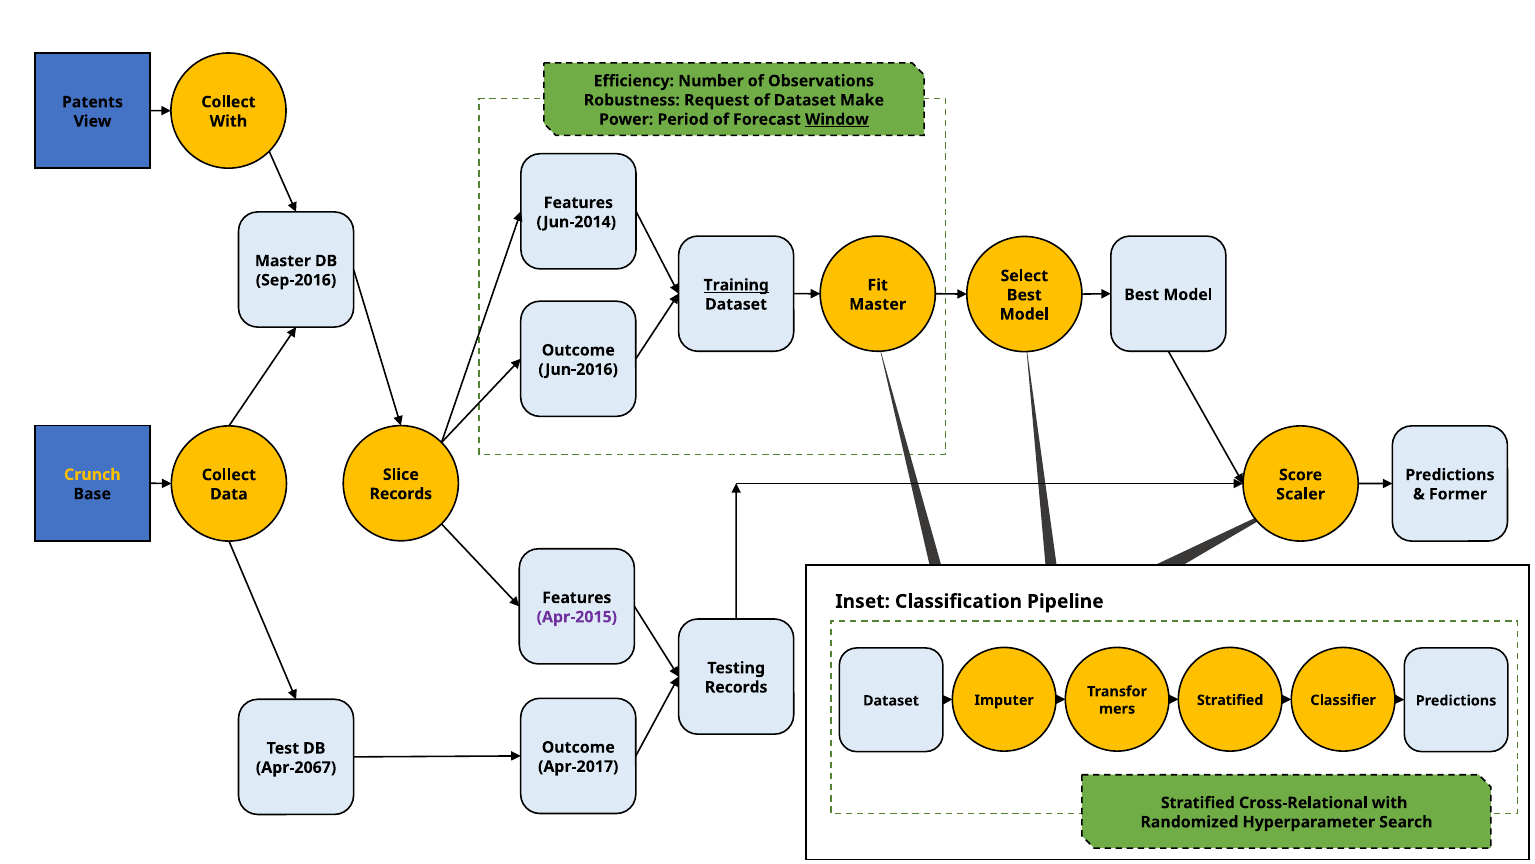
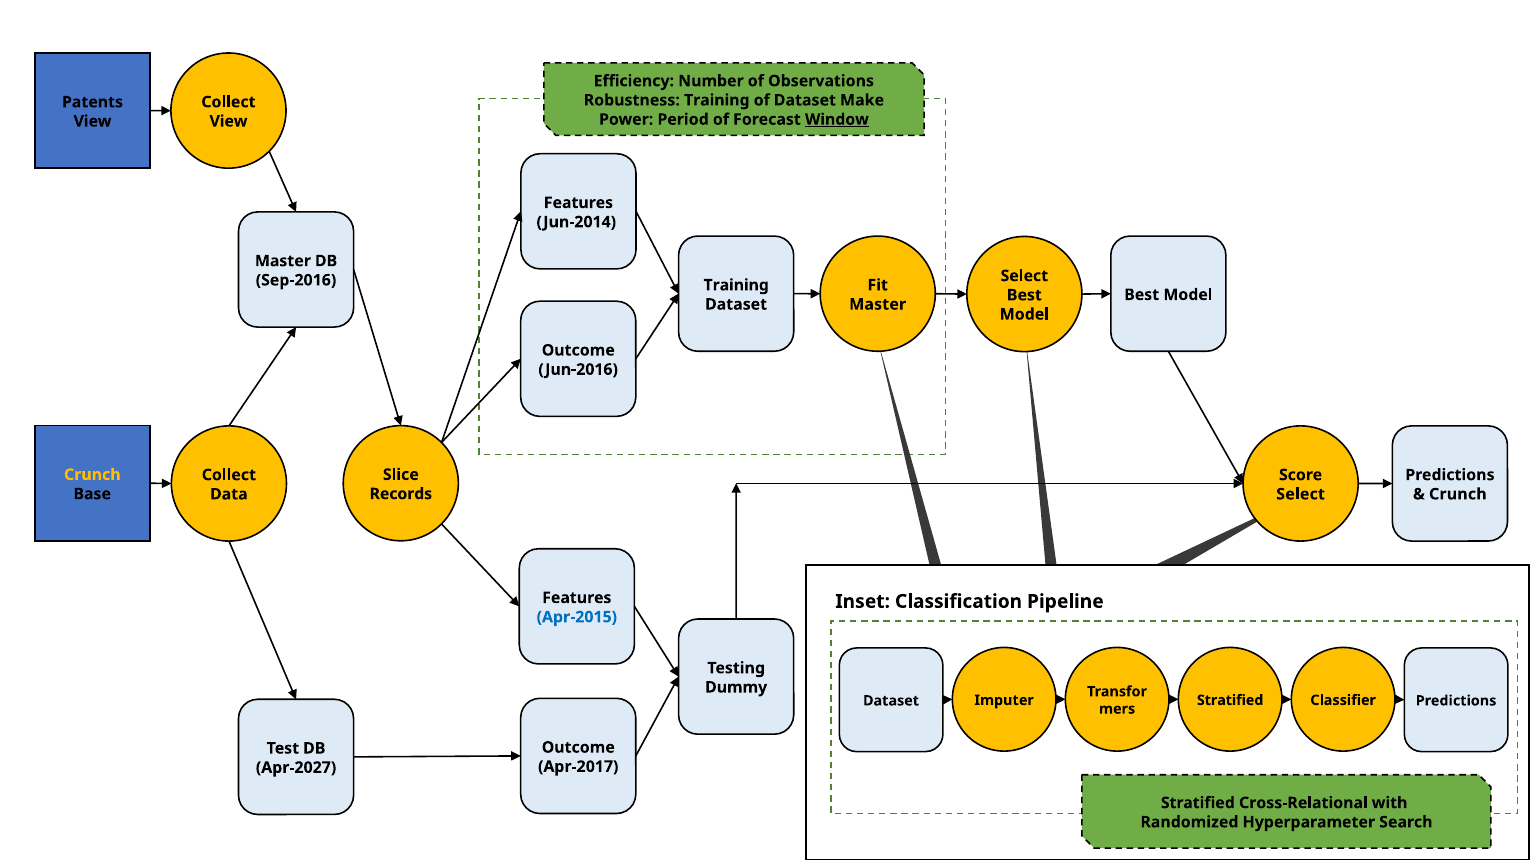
Robustness Request: Request -> Training
With at (228, 121): With -> View
Training at (736, 285) underline: present -> none
Scaler at (1301, 494): Scaler -> Select
Former at (1458, 494): Former -> Crunch
Apr-2015 colour: purple -> blue
Records at (736, 687): Records -> Dummy
Apr-2067: Apr-2067 -> Apr-2027
